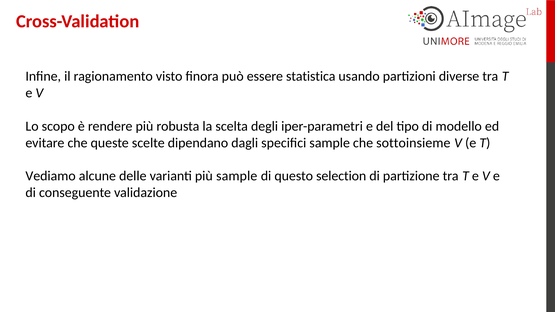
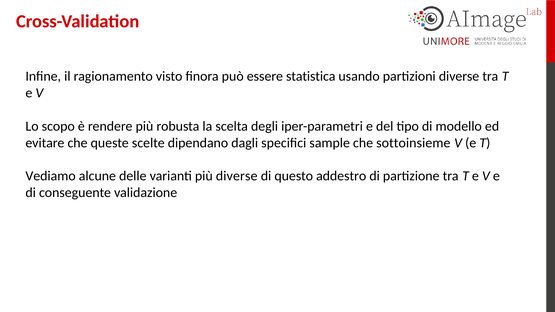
più sample: sample -> diverse
selection: selection -> addestro
